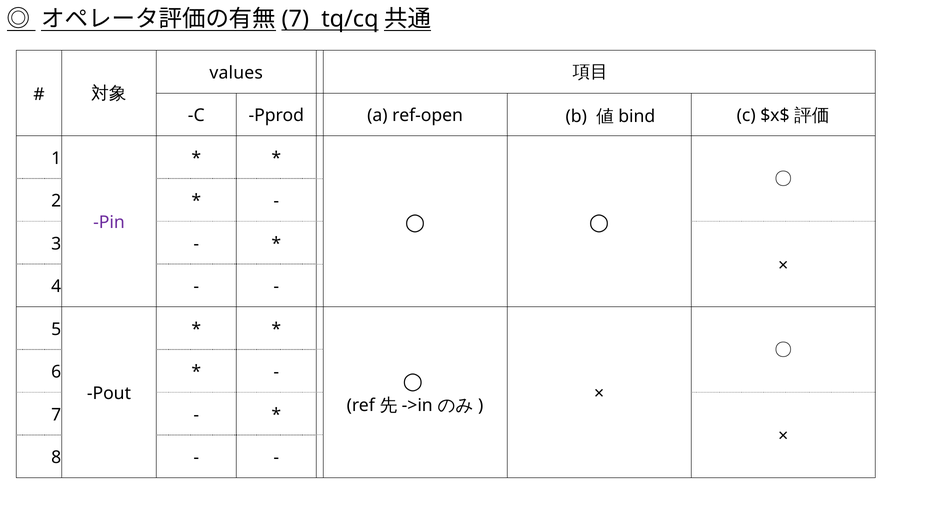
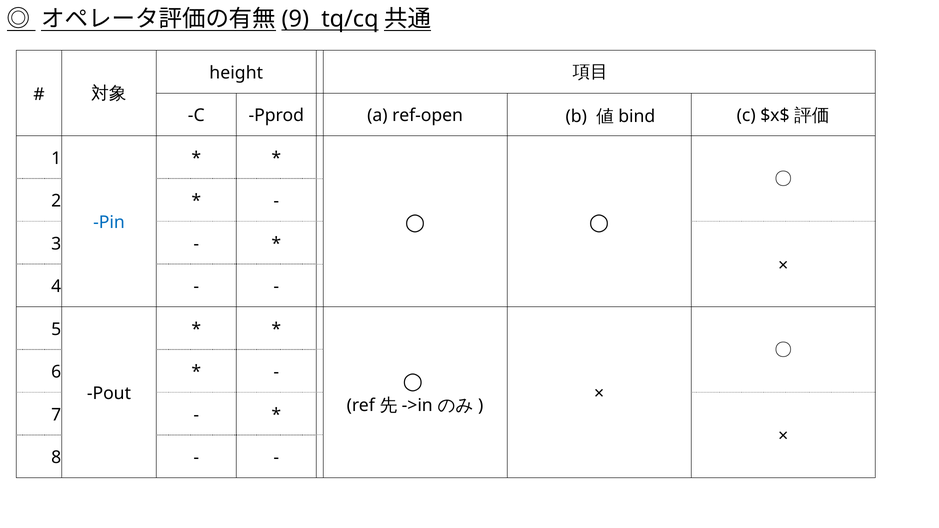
7 at (295, 19): 7 -> 9
values: values -> height
Pin colour: purple -> blue
